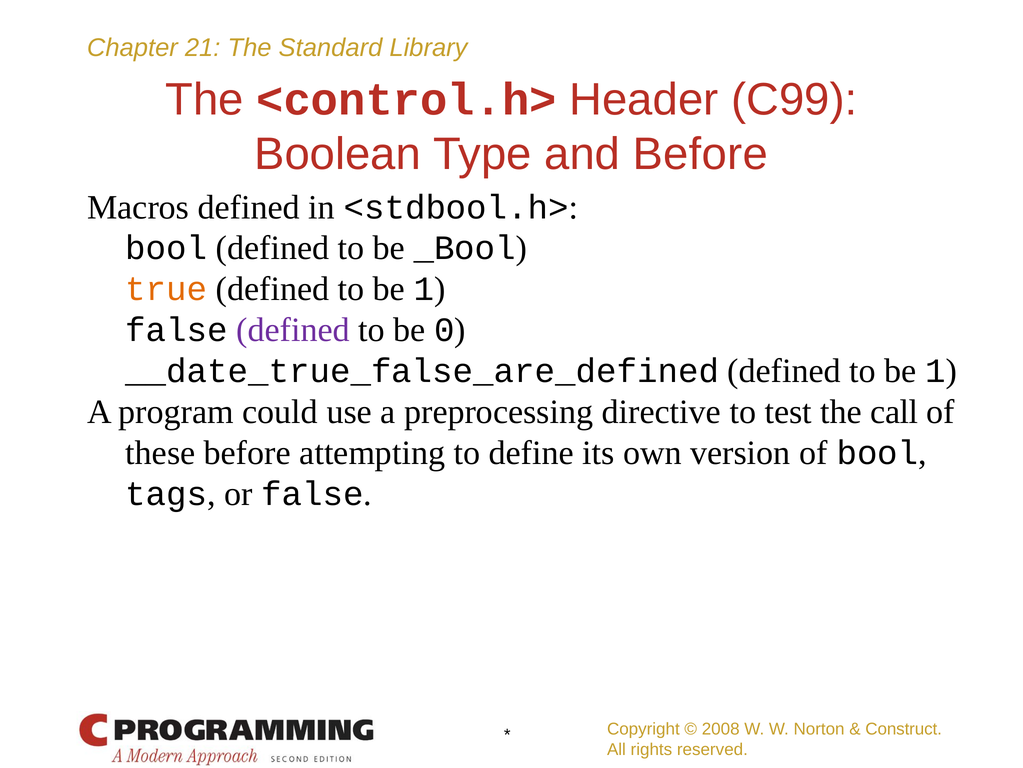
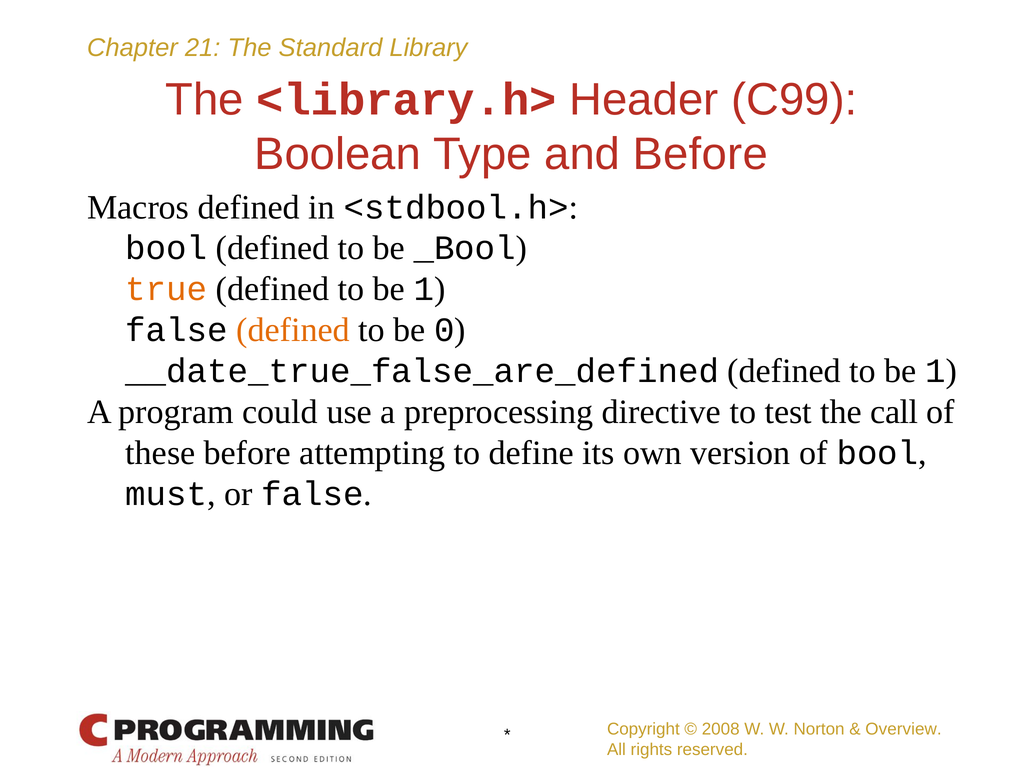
<control.h>: <control.h> -> <library.h>
defined at (293, 330) colour: purple -> orange
tags: tags -> must
Construct: Construct -> Overview
